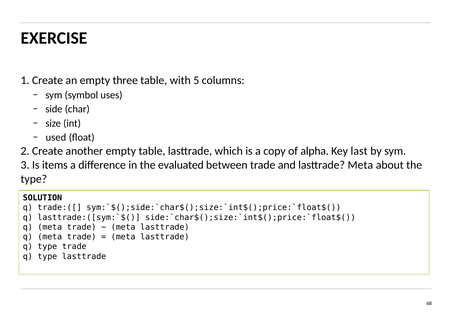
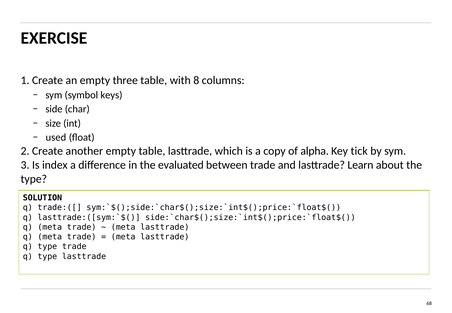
5: 5 -> 8
uses: uses -> keys
last: last -> tick
items: items -> index
lasttrade Meta: Meta -> Learn
